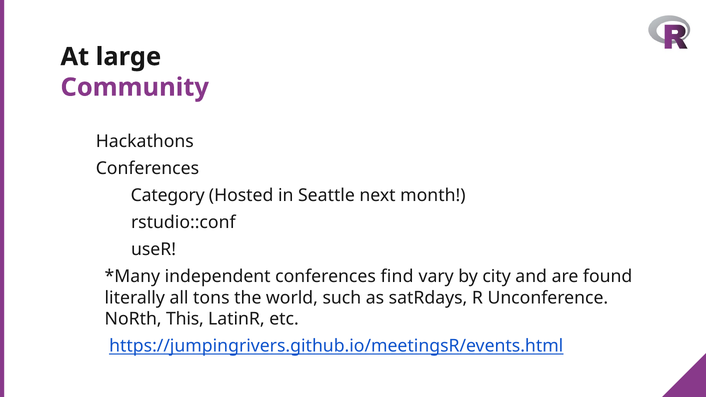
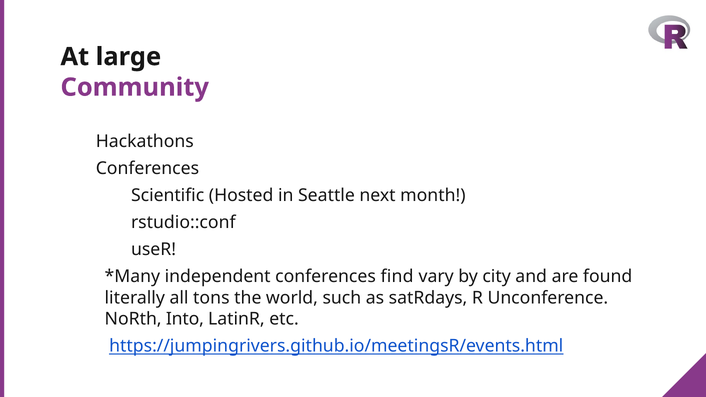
Category: Category -> Scientific
This: This -> Into
